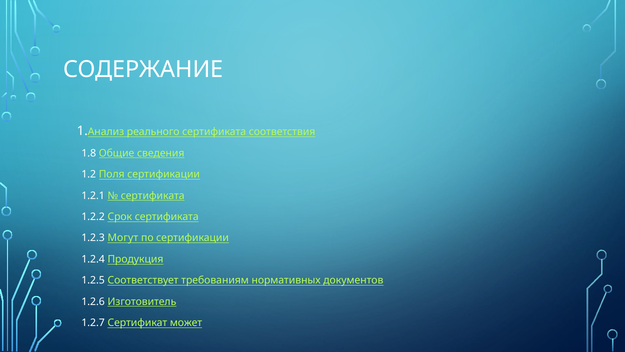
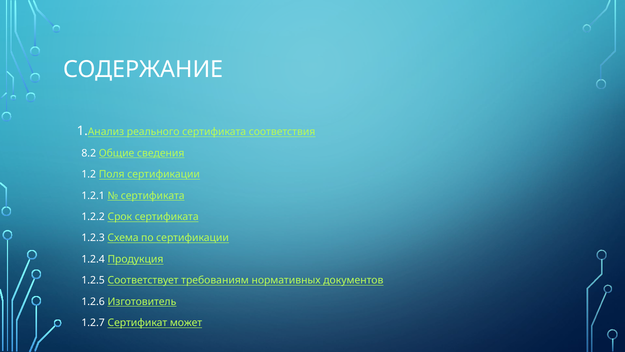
1.8: 1.8 -> 8.2
Могут: Могут -> Схема
